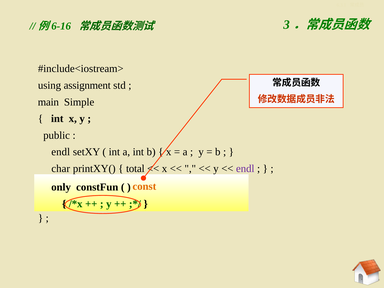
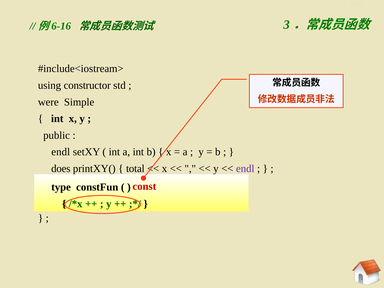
assignment: assignment -> constructor
main: main -> were
char: char -> does
const colour: orange -> red
only: only -> type
